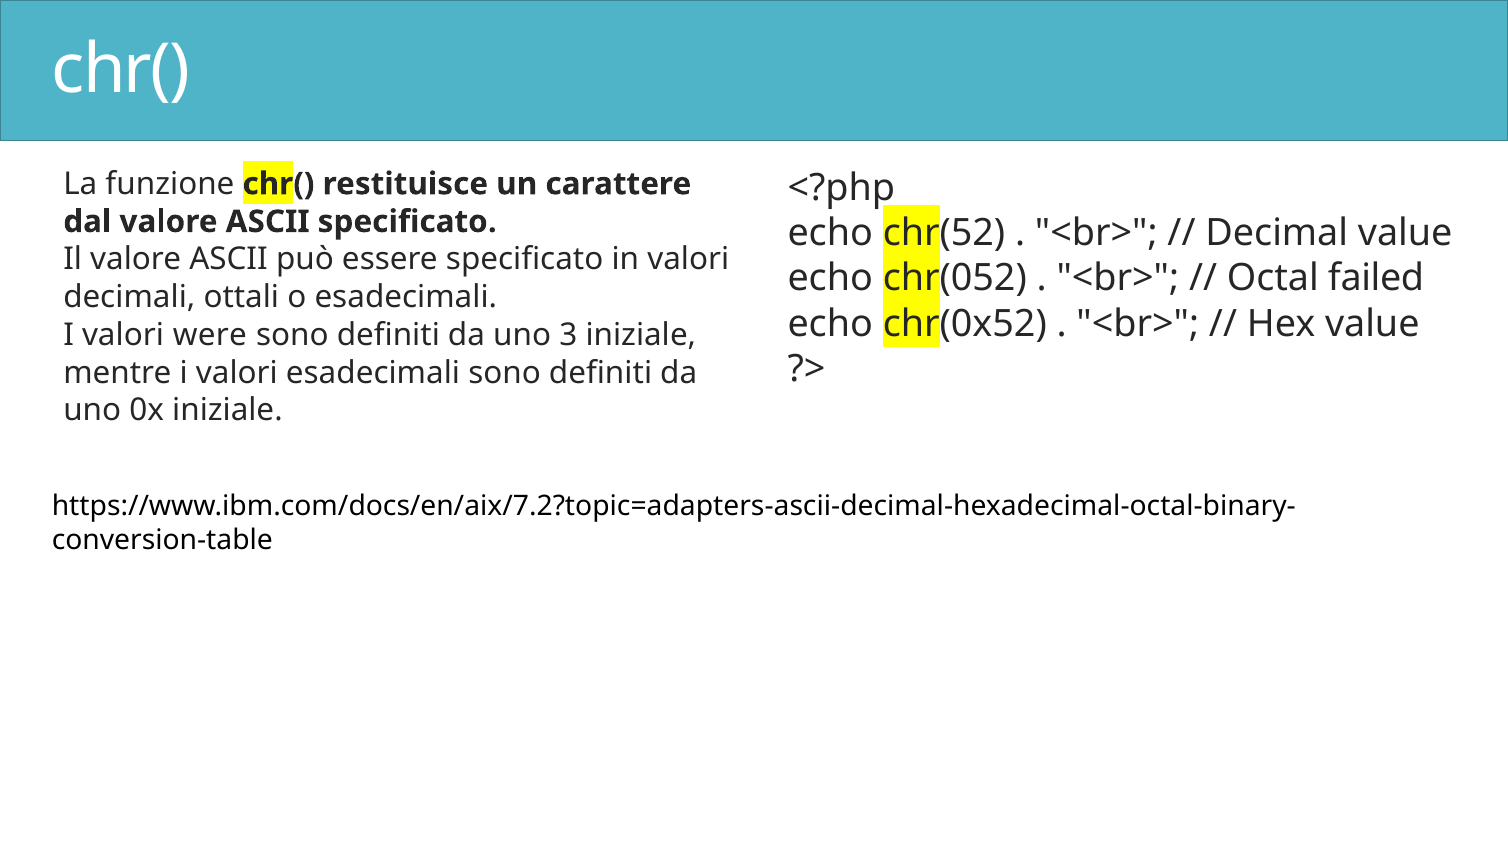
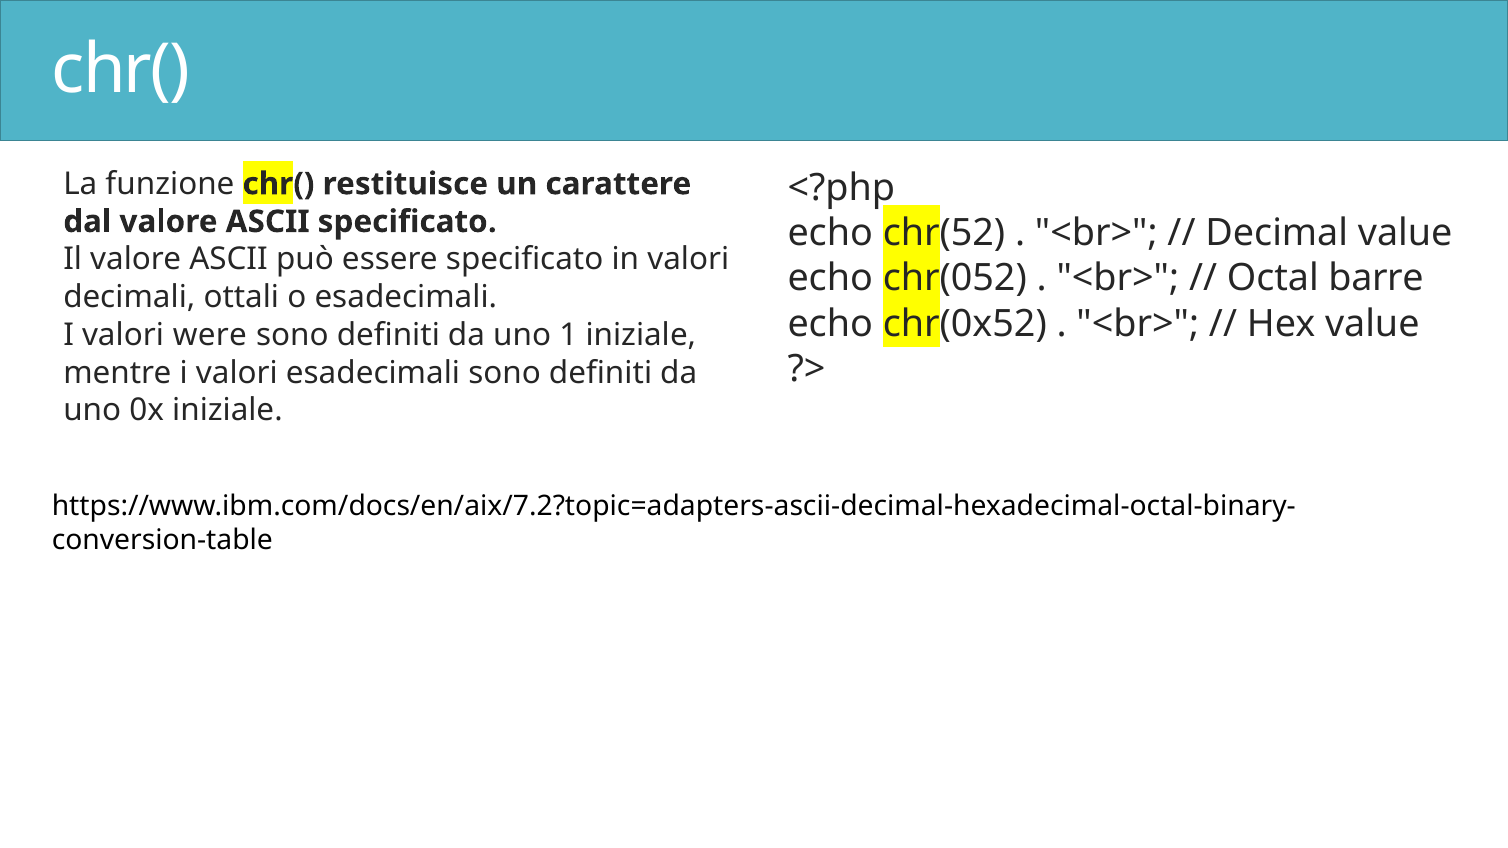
failed: failed -> barre
3: 3 -> 1
